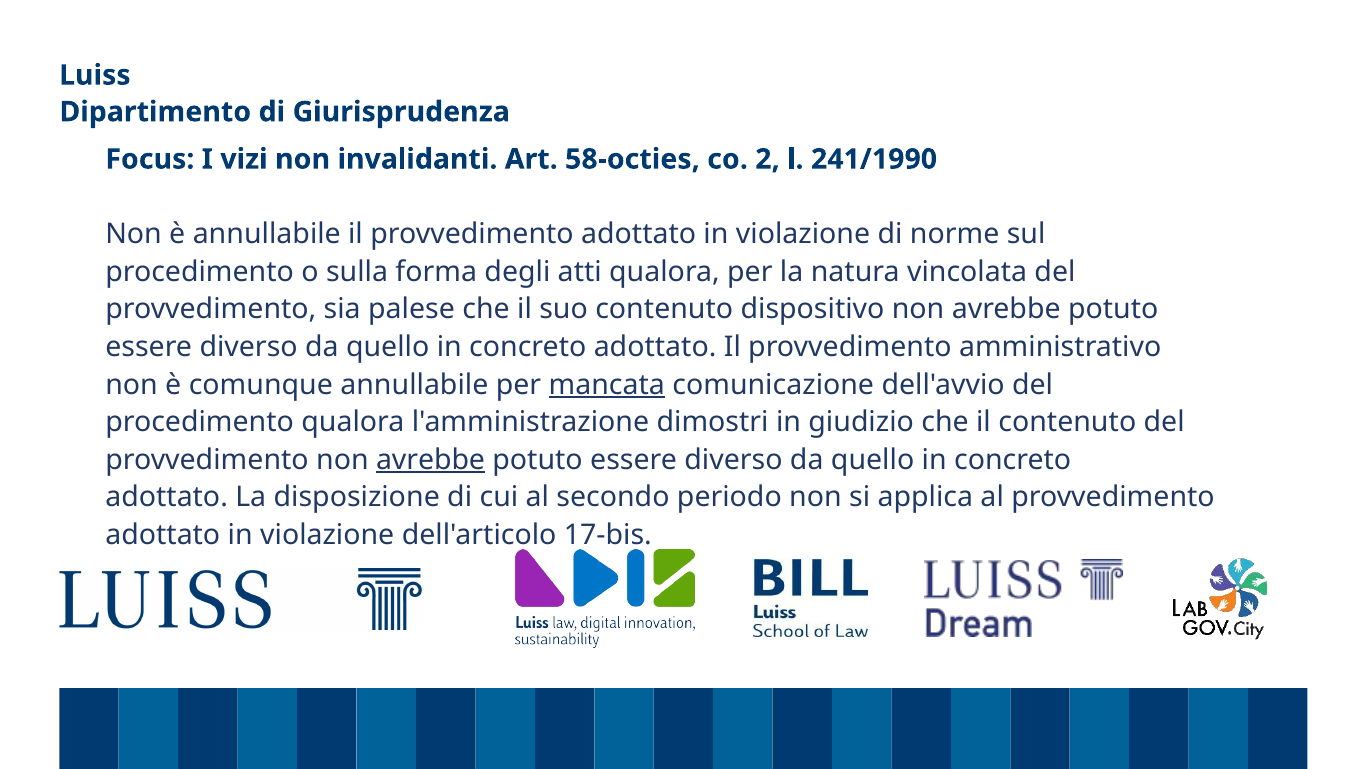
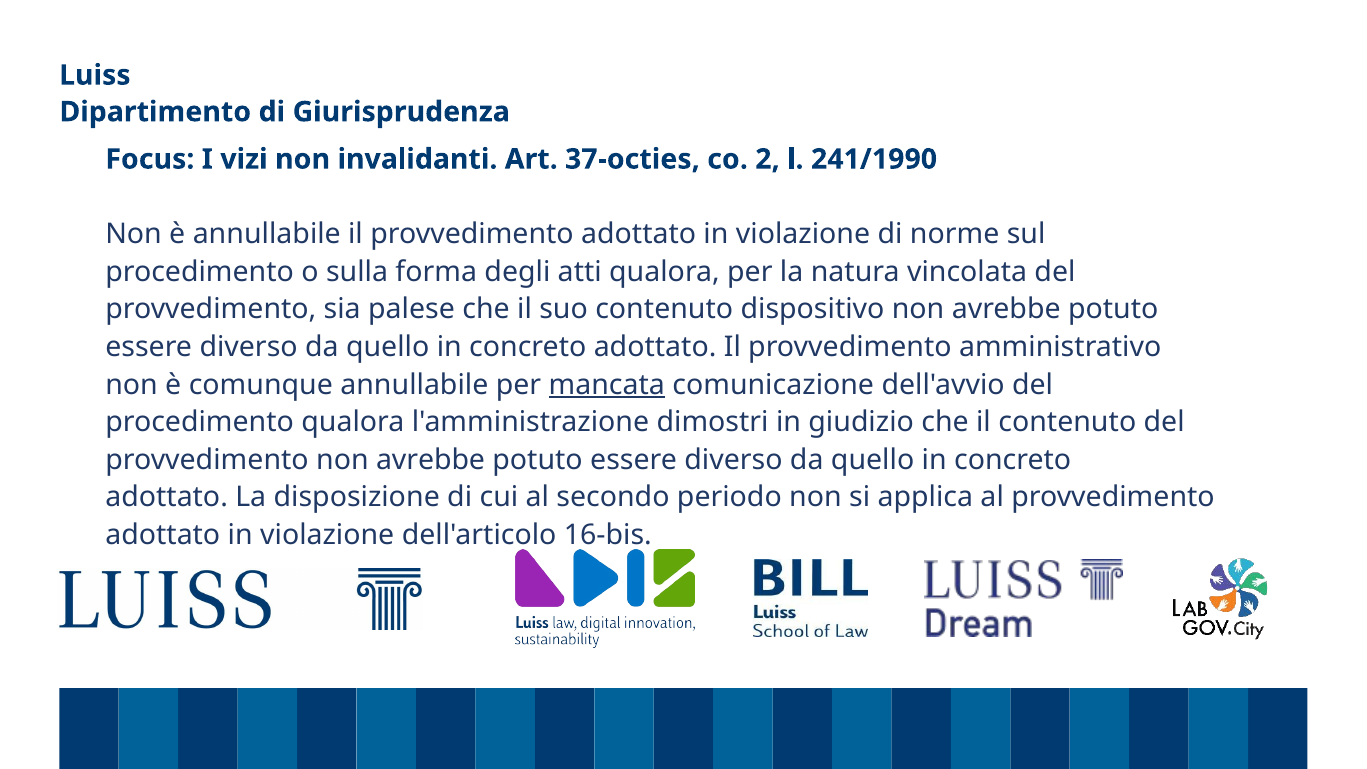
58-octies: 58-octies -> 37-octies
avrebbe at (431, 460) underline: present -> none
17-bis: 17-bis -> 16-bis
